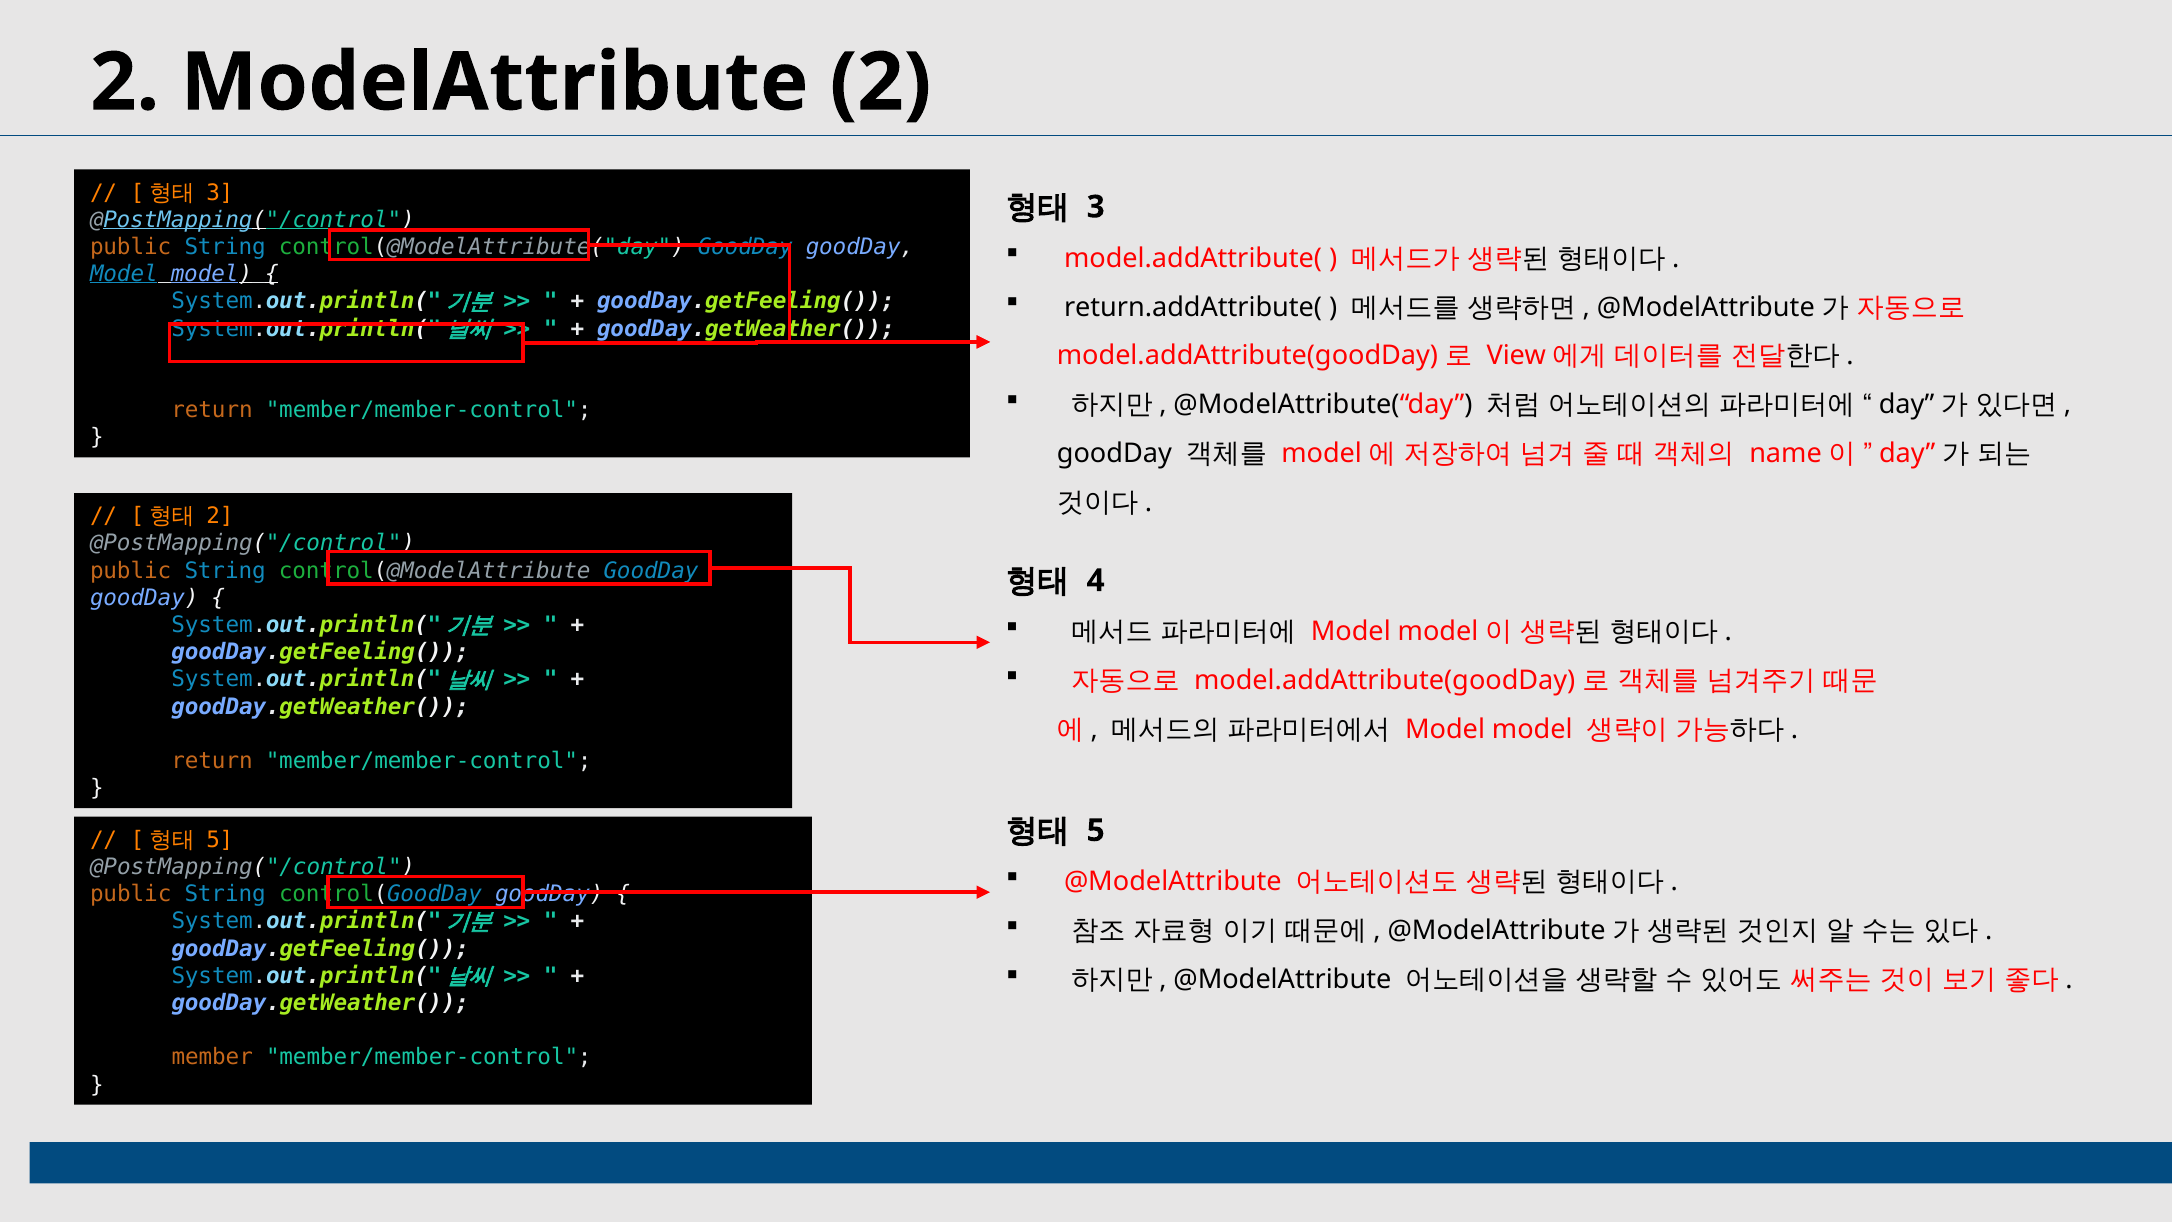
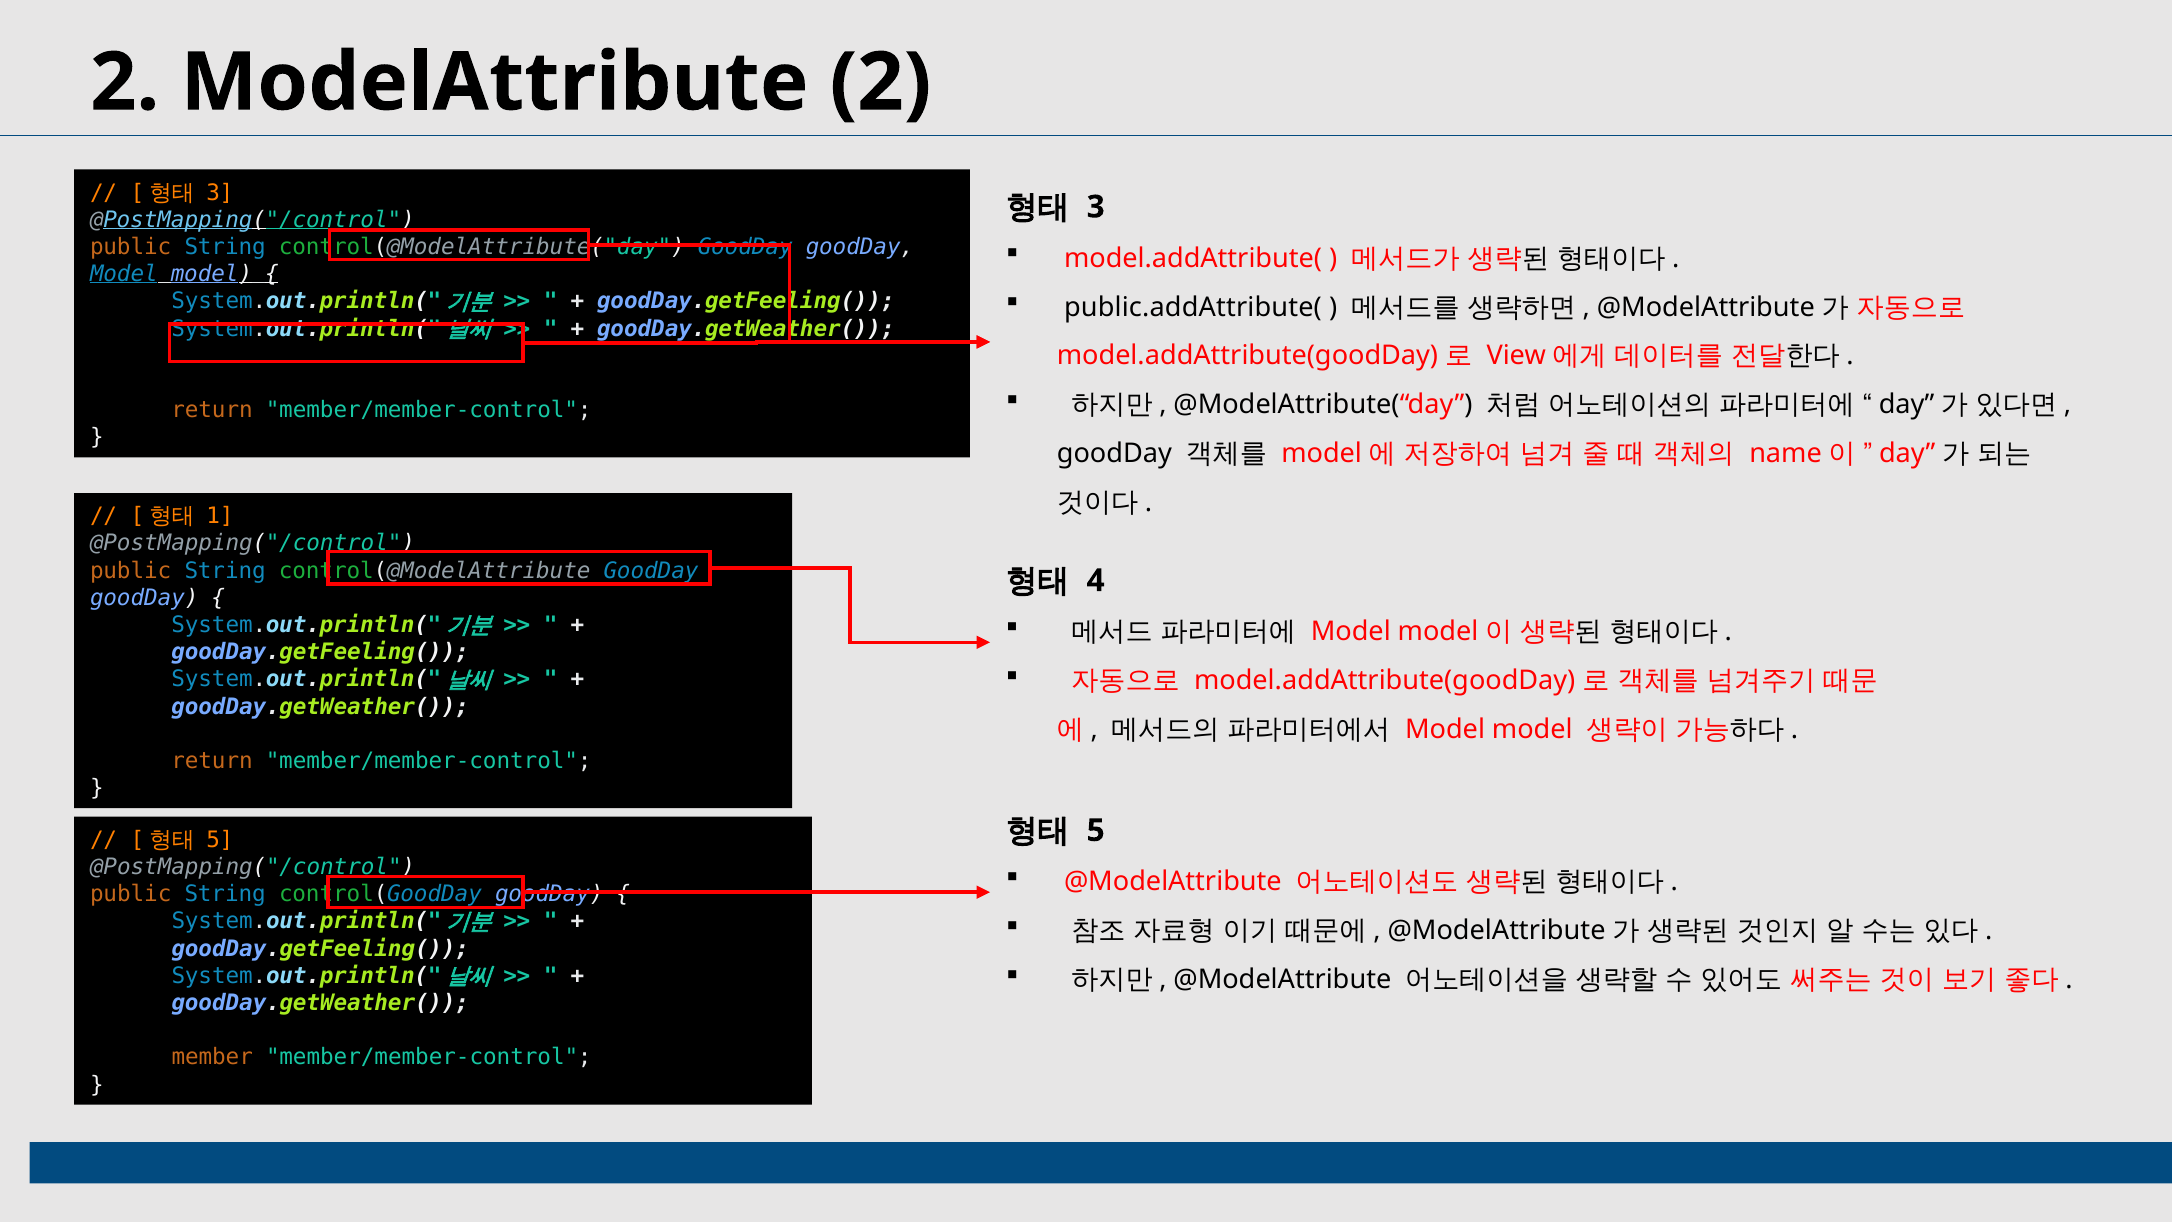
return.addAttribute(: return.addAttribute( -> public.addAttribute(
2 at (220, 516): 2 -> 1
